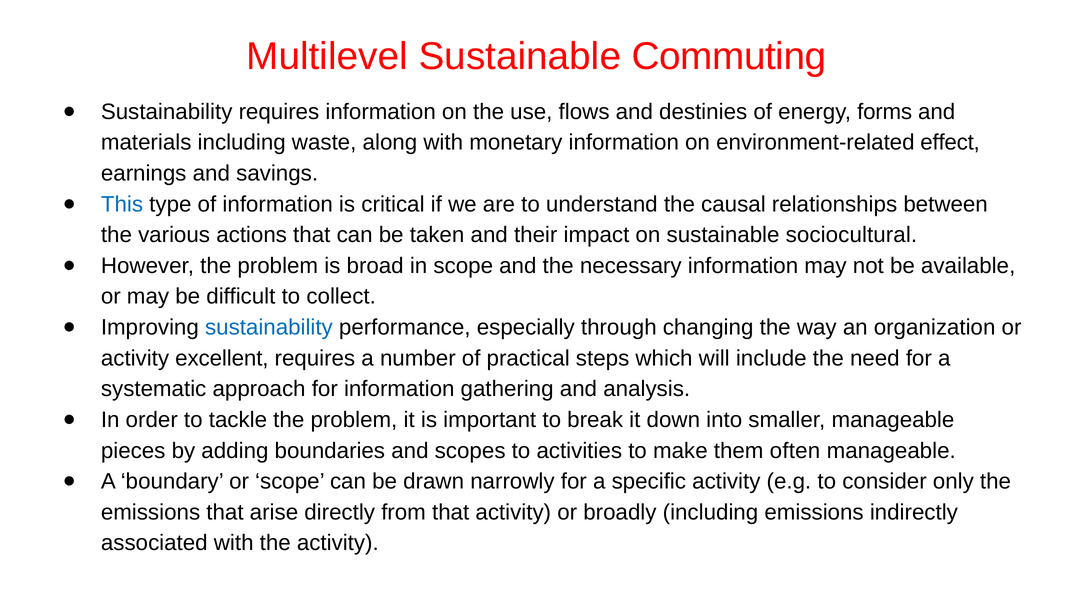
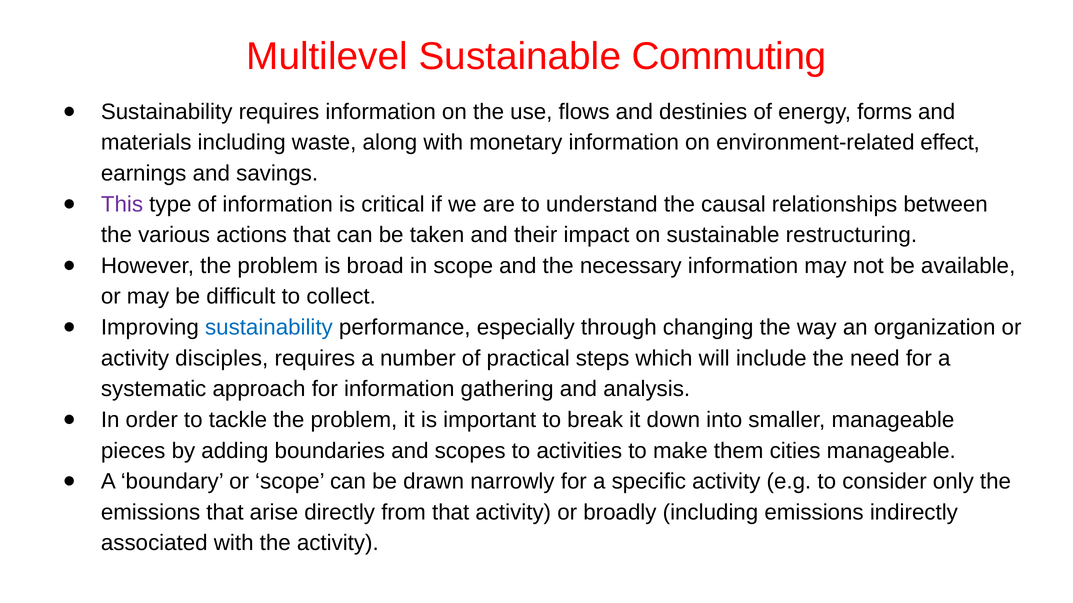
This colour: blue -> purple
sociocultural: sociocultural -> restructuring
excellent: excellent -> disciples
often: often -> cities
